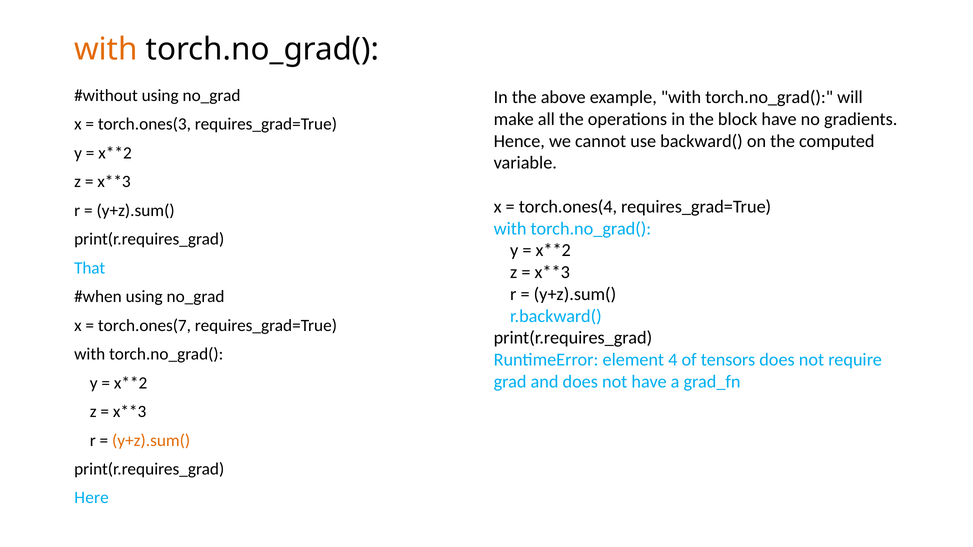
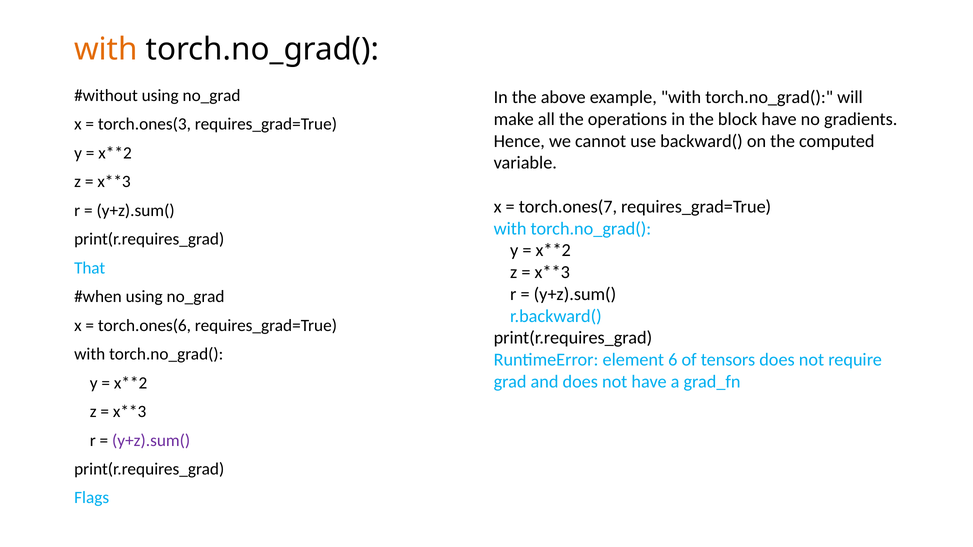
torch.ones(4: torch.ones(4 -> torch.ones(7
torch.ones(7: torch.ones(7 -> torch.ones(6
4: 4 -> 6
y+z).sum( at (151, 441) colour: orange -> purple
Here: Here -> Flags
